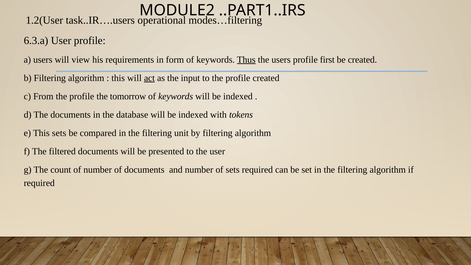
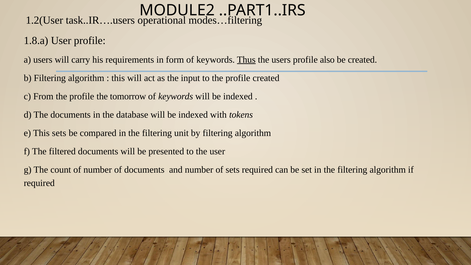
6.3.a: 6.3.a -> 1.8.a
view: view -> carry
first: first -> also
act underline: present -> none
